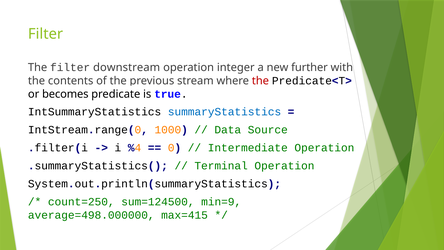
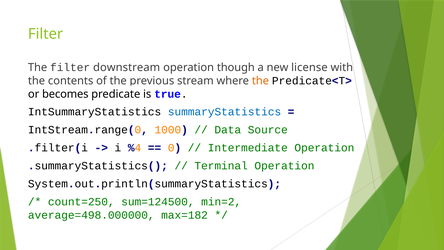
integer: integer -> though
further: further -> license
the at (260, 81) colour: red -> orange
min=9: min=9 -> min=2
max=415: max=415 -> max=182
